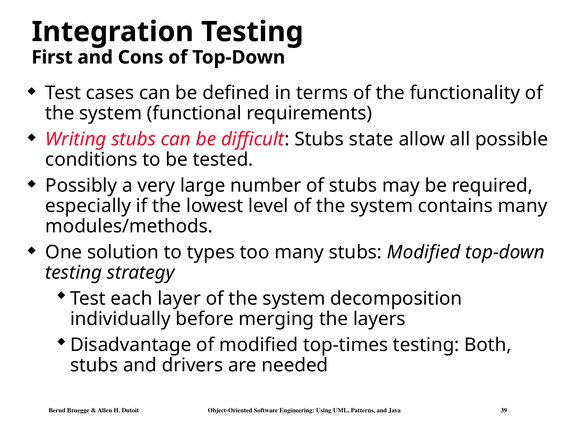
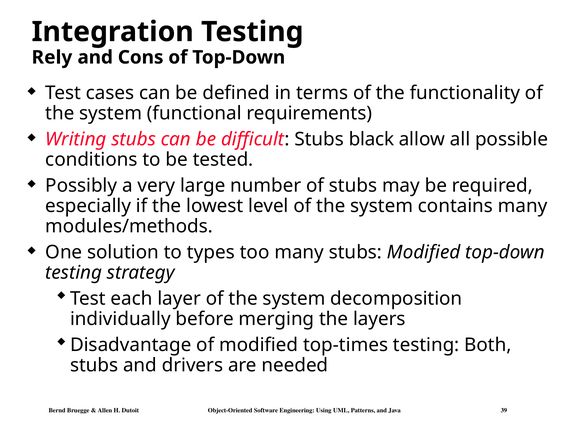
First: First -> Rely
state: state -> black
